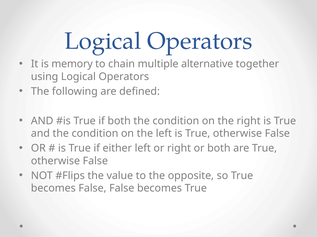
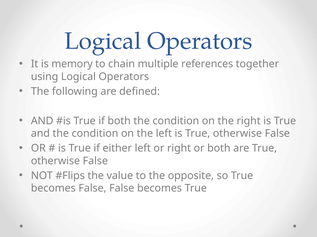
alternative: alternative -> references
